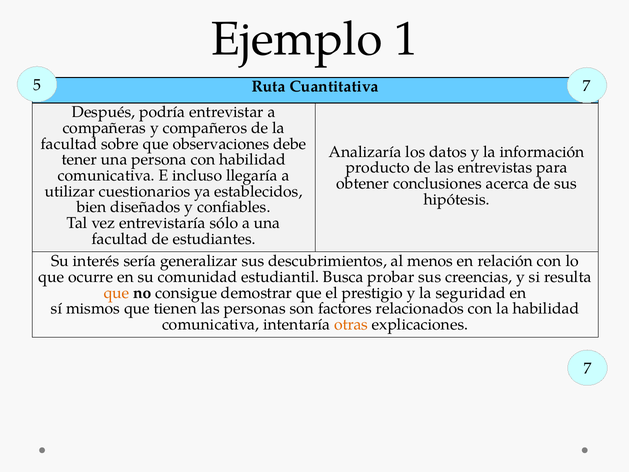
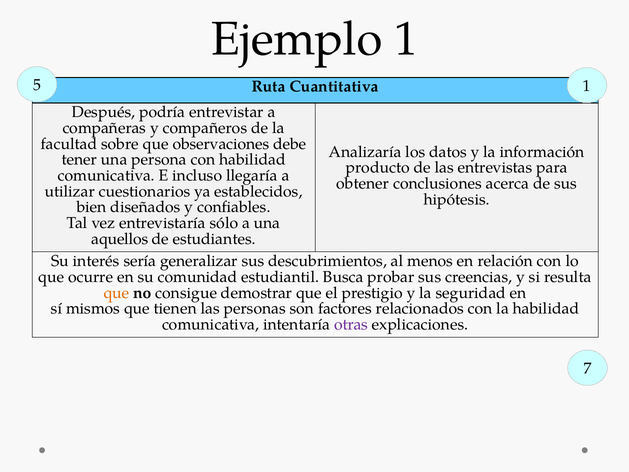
5 7: 7 -> 1
facultad at (120, 239): facultad -> aquellos
otras colour: orange -> purple
